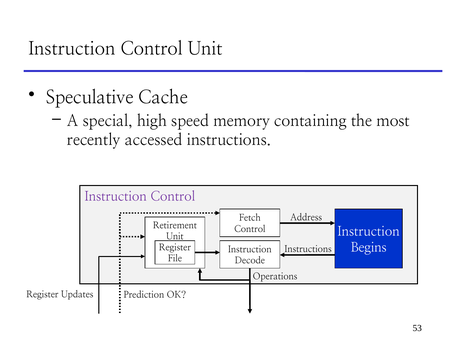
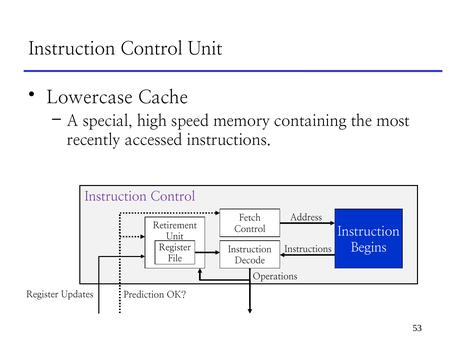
Speculative: Speculative -> Lowercase
